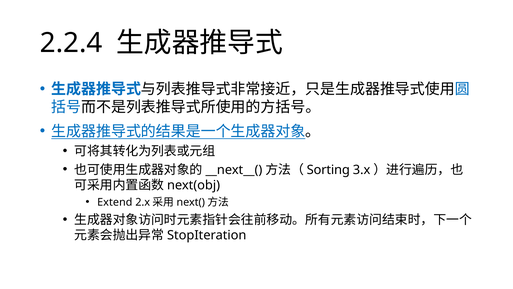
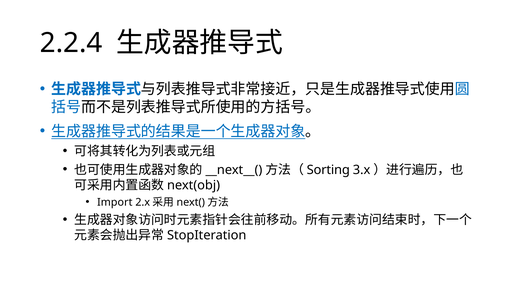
Extend: Extend -> Import
